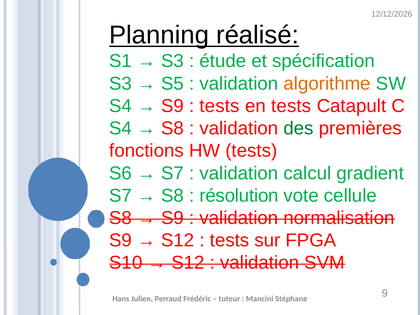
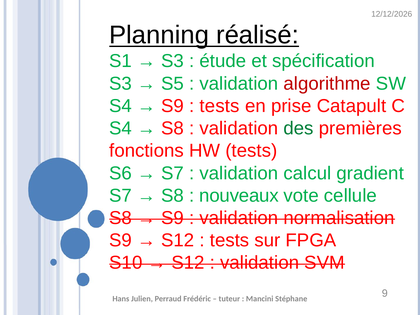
algorithme colour: orange -> red
en tests: tests -> prise
résolution: résolution -> nouveaux
